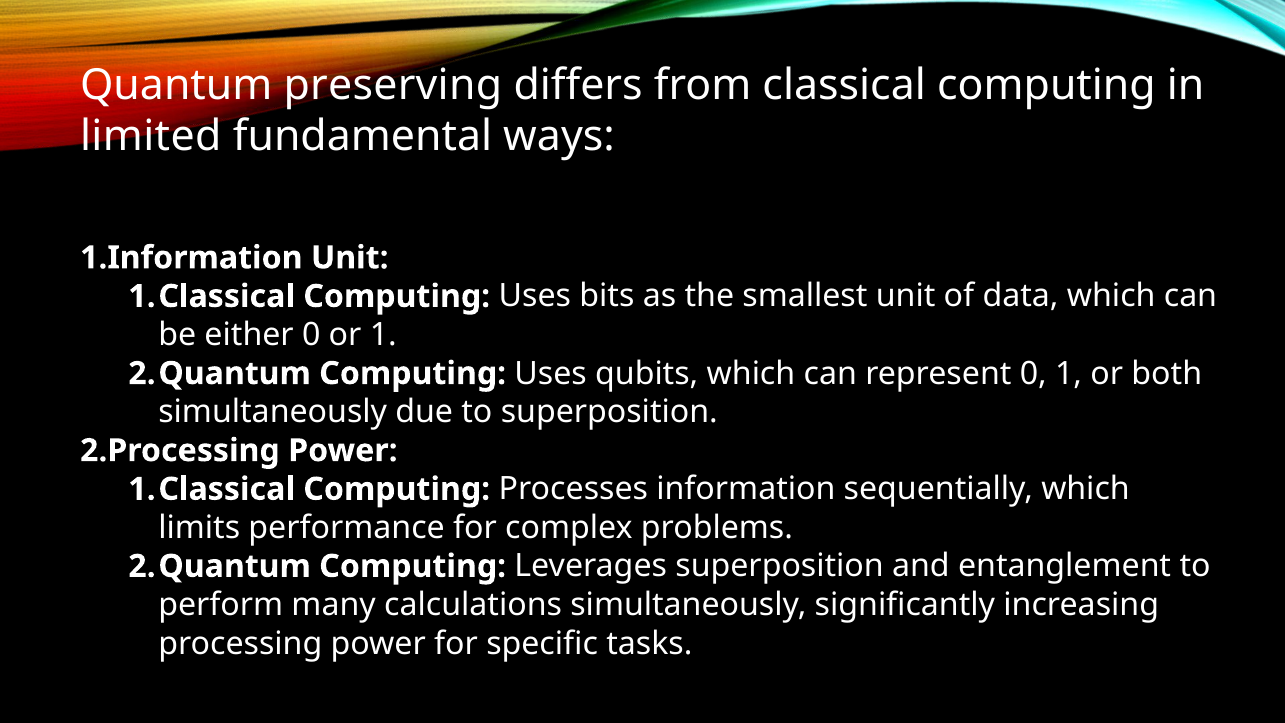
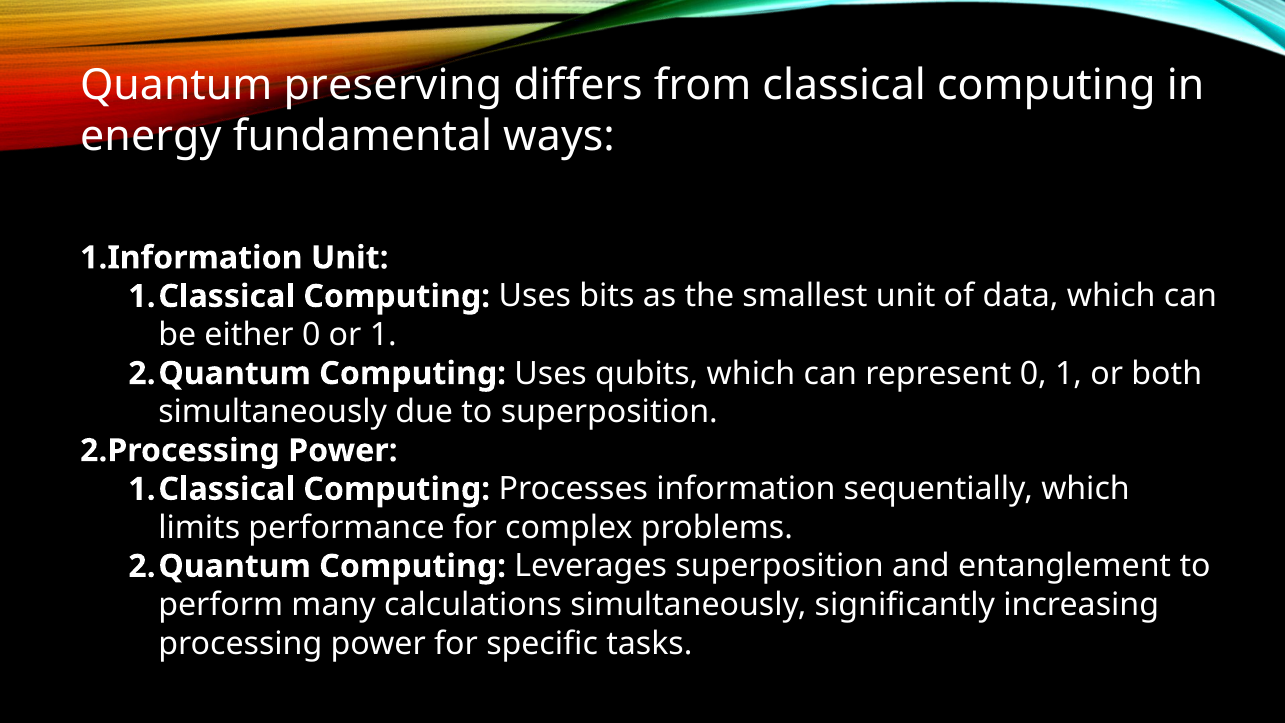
limited: limited -> energy
